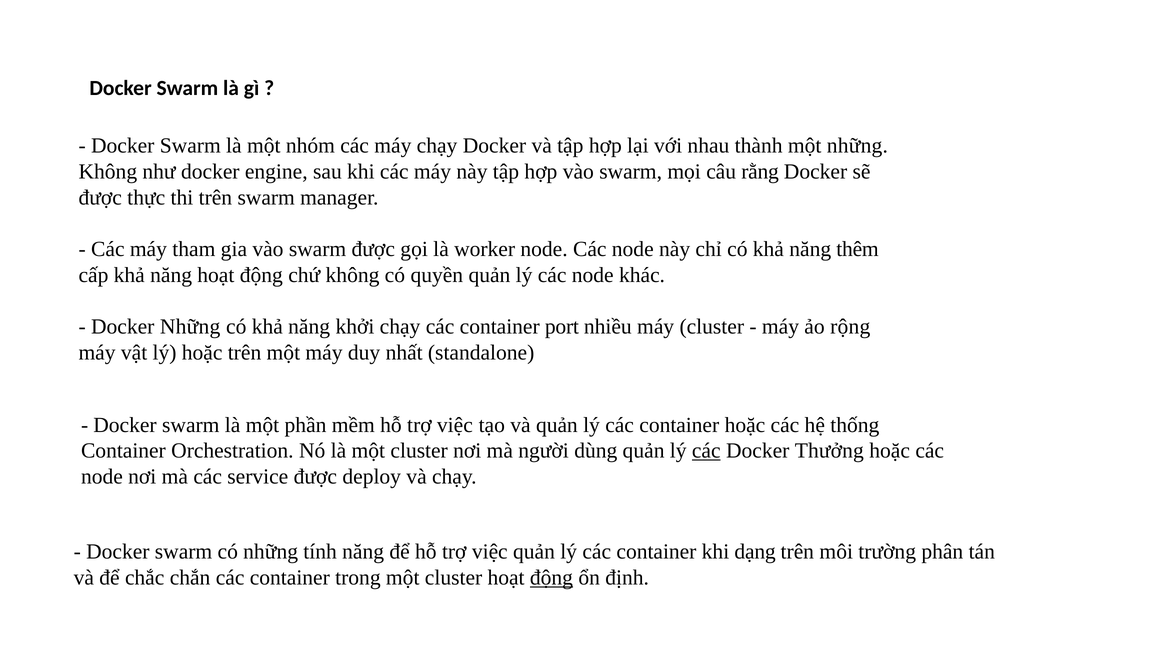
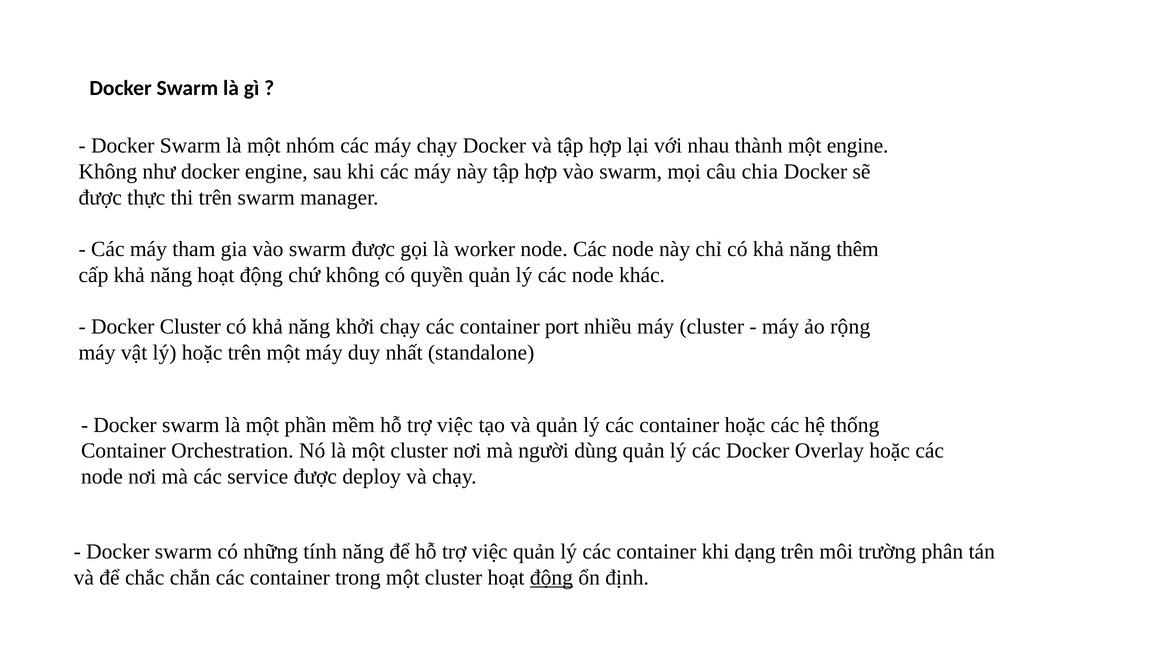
một những: những -> engine
rằng: rằng -> chia
Docker Những: Những -> Cluster
các at (706, 451) underline: present -> none
Thưởng: Thưởng -> Overlay
